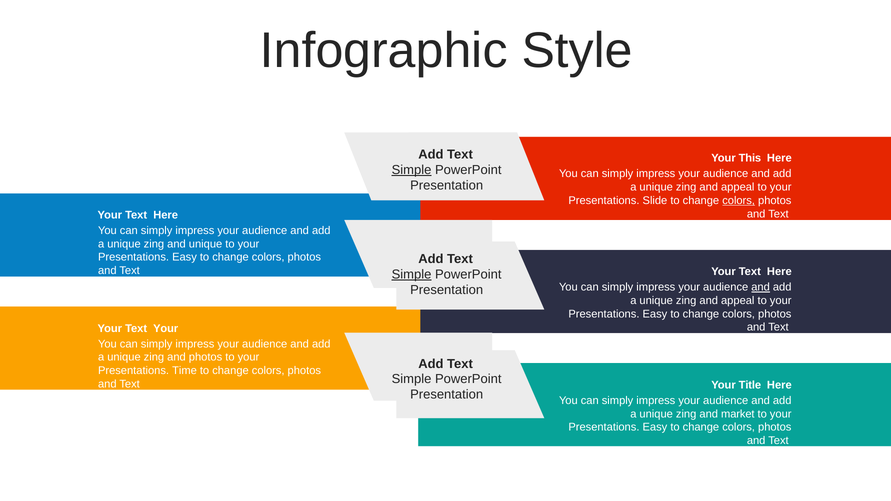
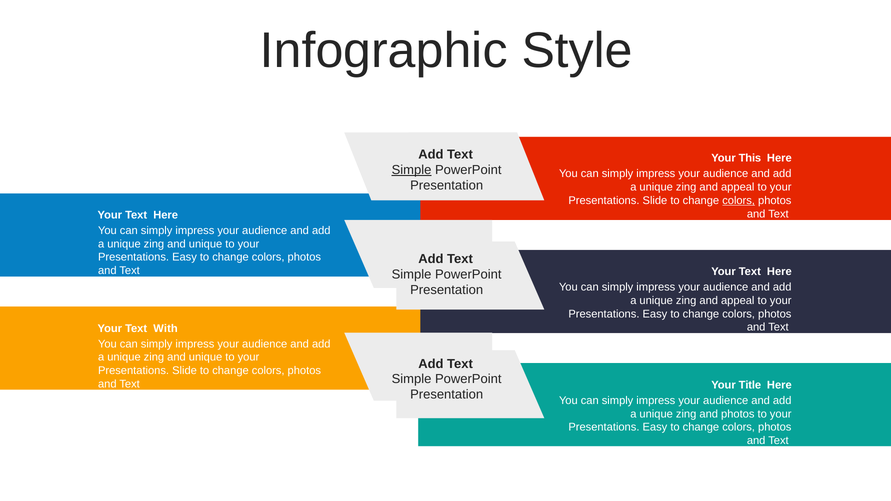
Simple at (412, 274) underline: present -> none
and at (761, 287) underline: present -> none
Your Text Your: Your -> With
photos at (206, 357): photos -> unique
Time at (185, 371): Time -> Slide
and market: market -> photos
